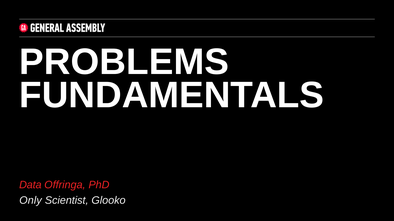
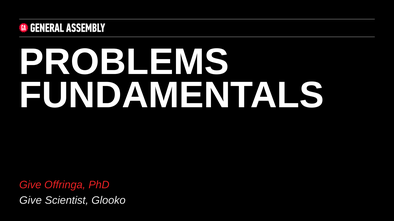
Data at (30, 185): Data -> Give
Only at (31, 201): Only -> Give
